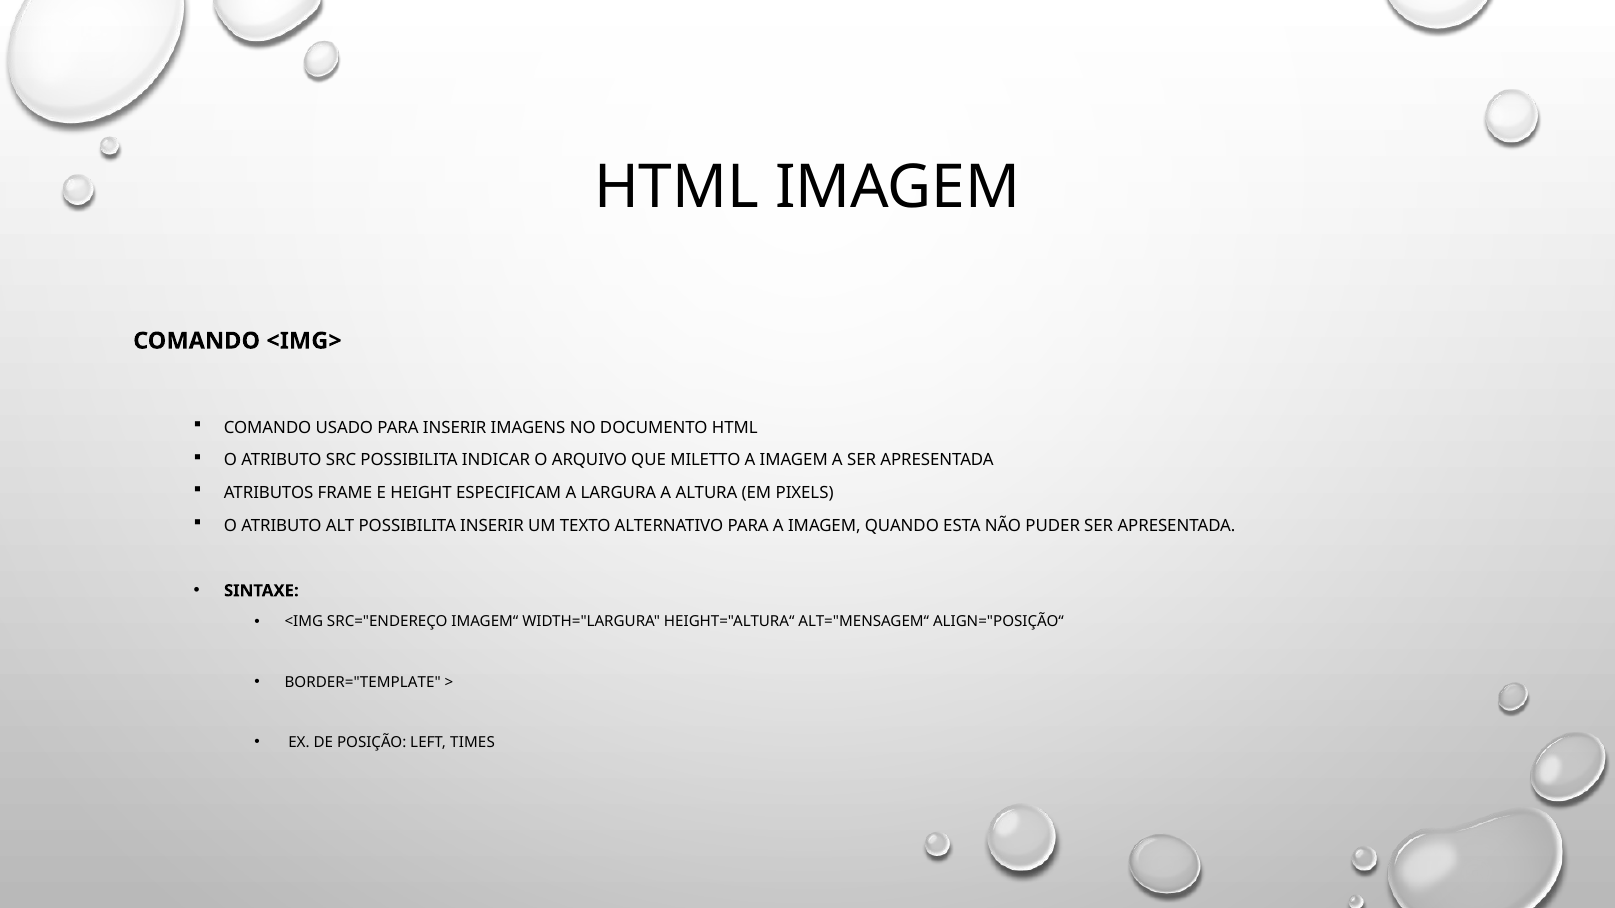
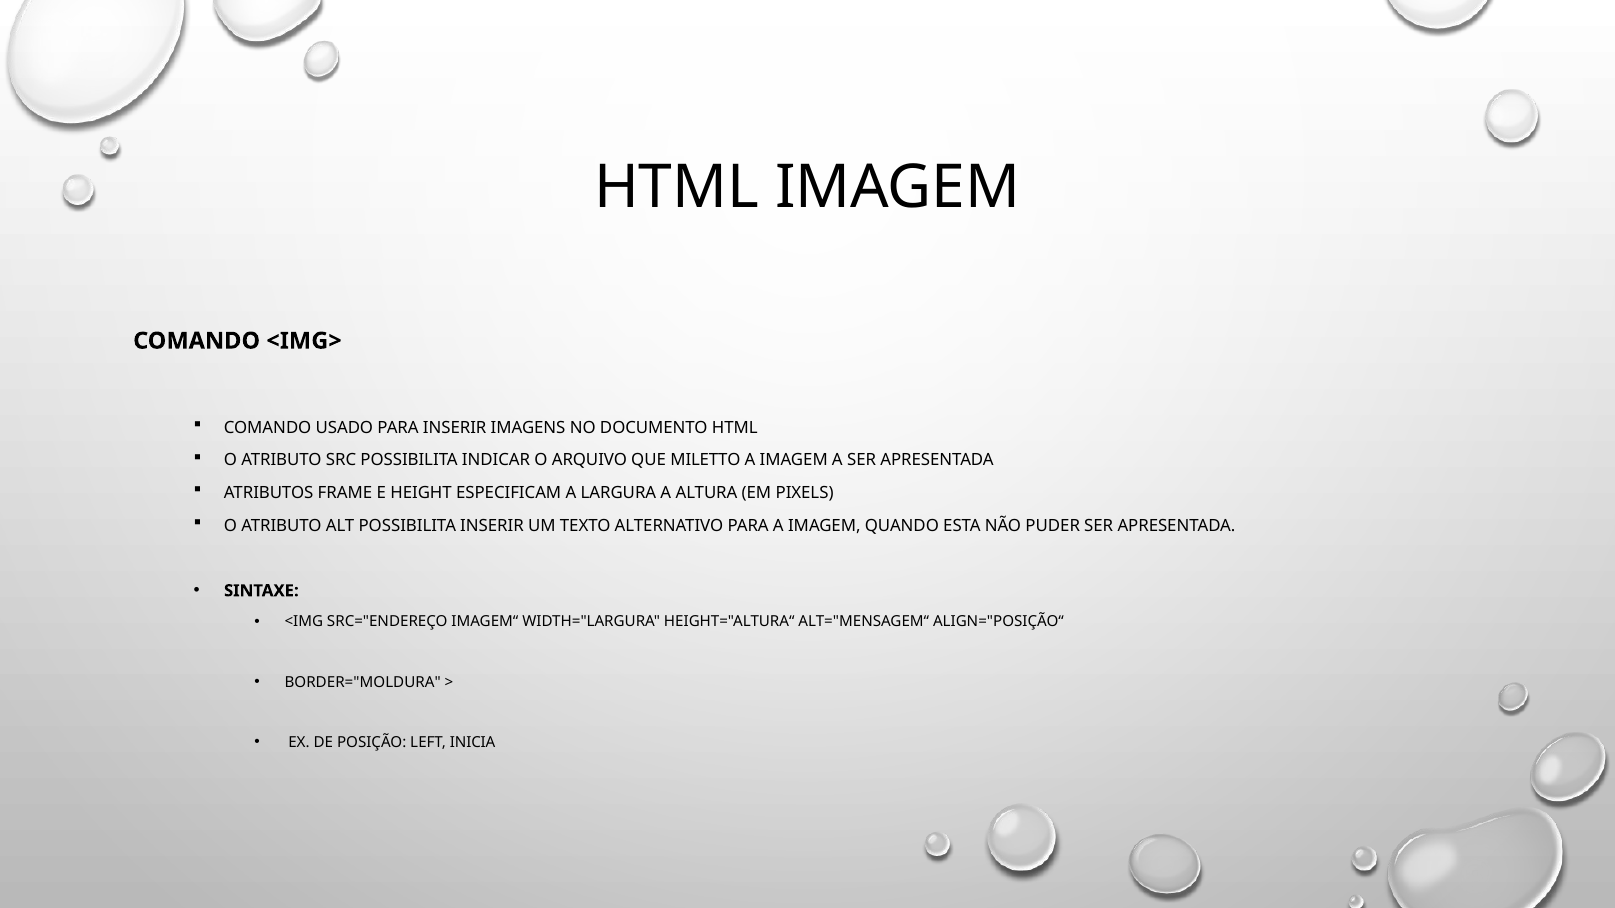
BORDER="TEMPLATE: BORDER="TEMPLATE -> BORDER="MOLDURA
TIMES: TIMES -> INICIA
